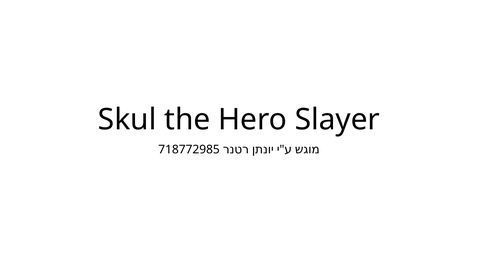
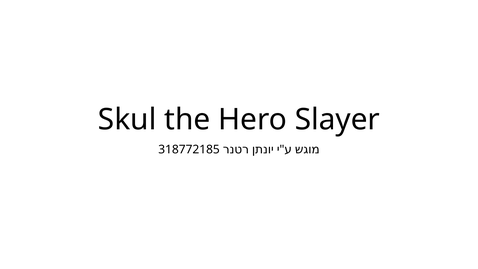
718772985: 718772985 -> 318772185
